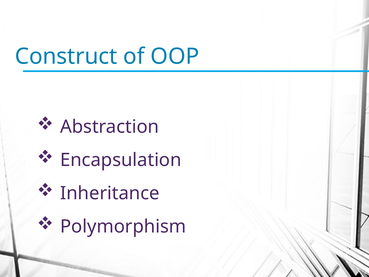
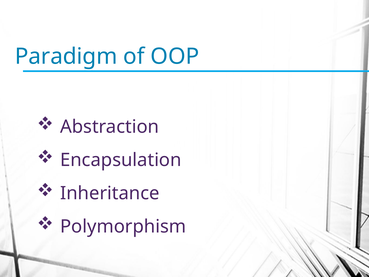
Construct: Construct -> Paradigm
